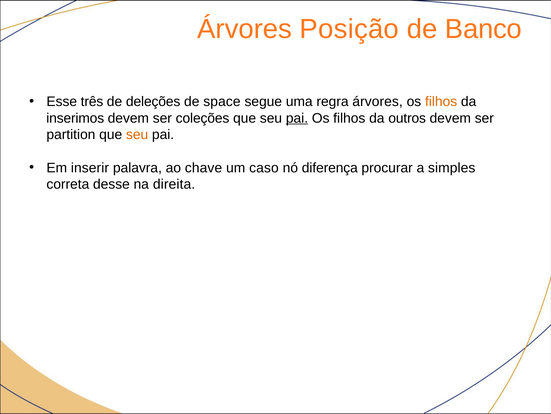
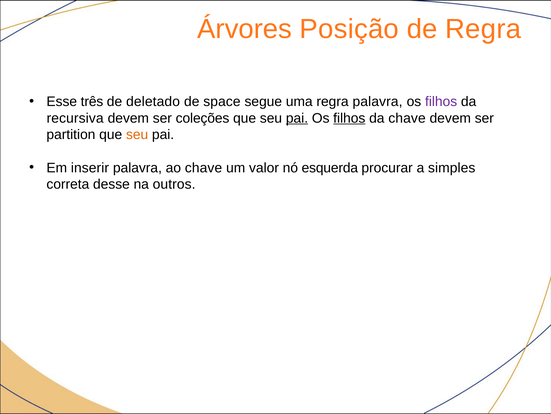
de Banco: Banco -> Regra
deleções: deleções -> deletado
regra árvores: árvores -> palavra
filhos at (441, 101) colour: orange -> purple
inserimos: inserimos -> recursiva
filhos at (349, 118) underline: none -> present
da outros: outros -> chave
caso: caso -> valor
diferença: diferença -> esquerda
direita: direita -> outros
